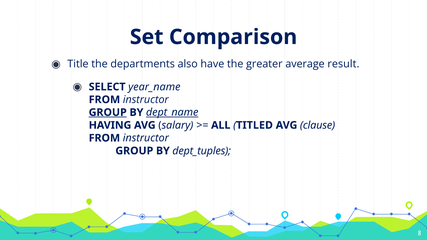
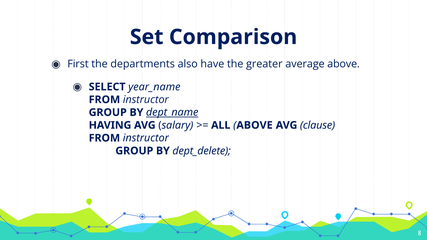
Title: Title -> First
average result: result -> above
GROUP at (108, 113) underline: present -> none
TITLED at (255, 125): TITLED -> ABOVE
dept_tuples: dept_tuples -> dept_delete
